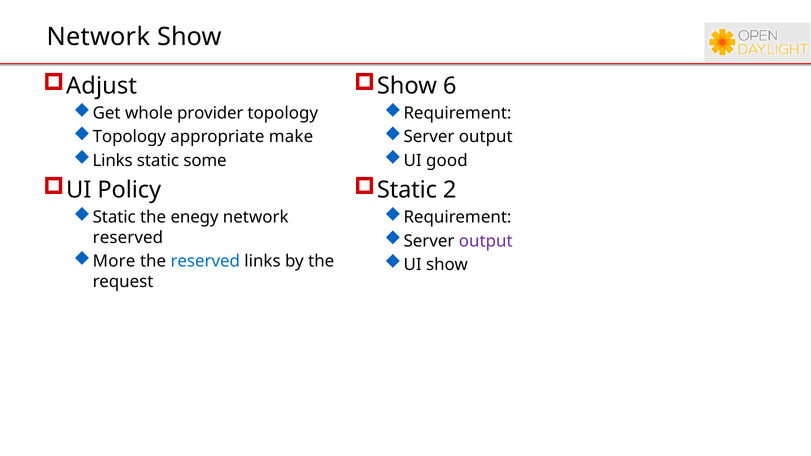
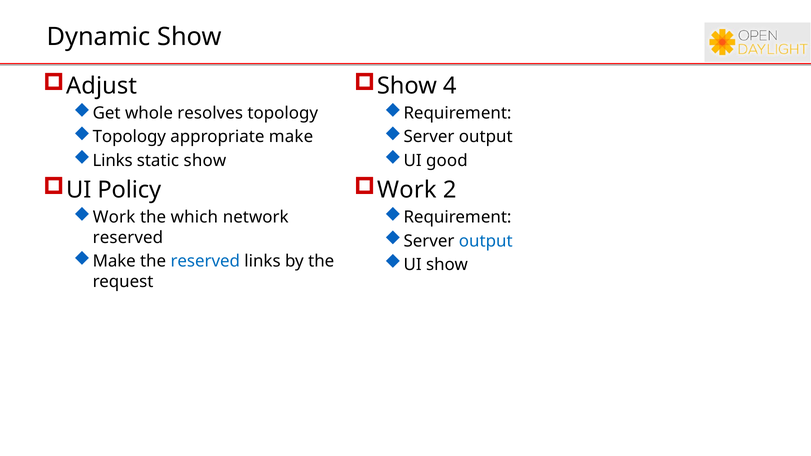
Network at (98, 37): Network -> Dynamic
6: 6 -> 4
provider: provider -> resolves
static some: some -> show
Static at (407, 190): Static -> Work
Static at (114, 217): Static -> Work
enegy: enegy -> which
output at (486, 241) colour: purple -> blue
More at (114, 261): More -> Make
